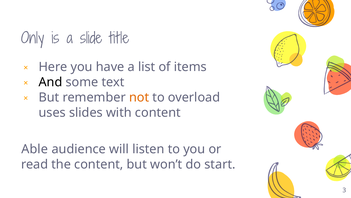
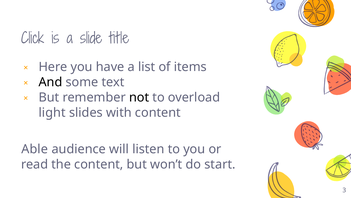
Only: Only -> Click
not colour: orange -> black
uses: uses -> light
